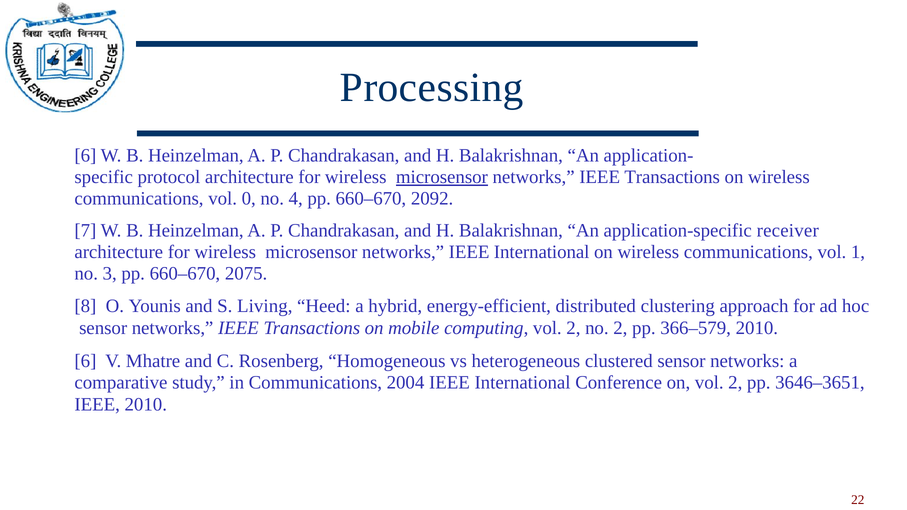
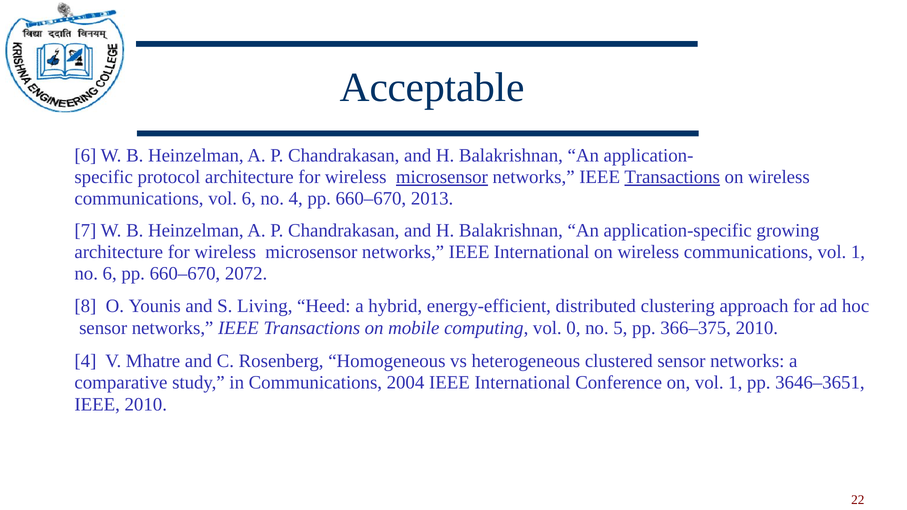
Processing: Processing -> Acceptable
Transactions at (672, 177) underline: none -> present
vol 0: 0 -> 6
2092: 2092 -> 2013
receiver: receiver -> growing
no 3: 3 -> 6
2075: 2075 -> 2072
computing vol 2: 2 -> 0
no 2: 2 -> 5
366–579: 366–579 -> 366–375
6 at (85, 361): 6 -> 4
on vol 2: 2 -> 1
